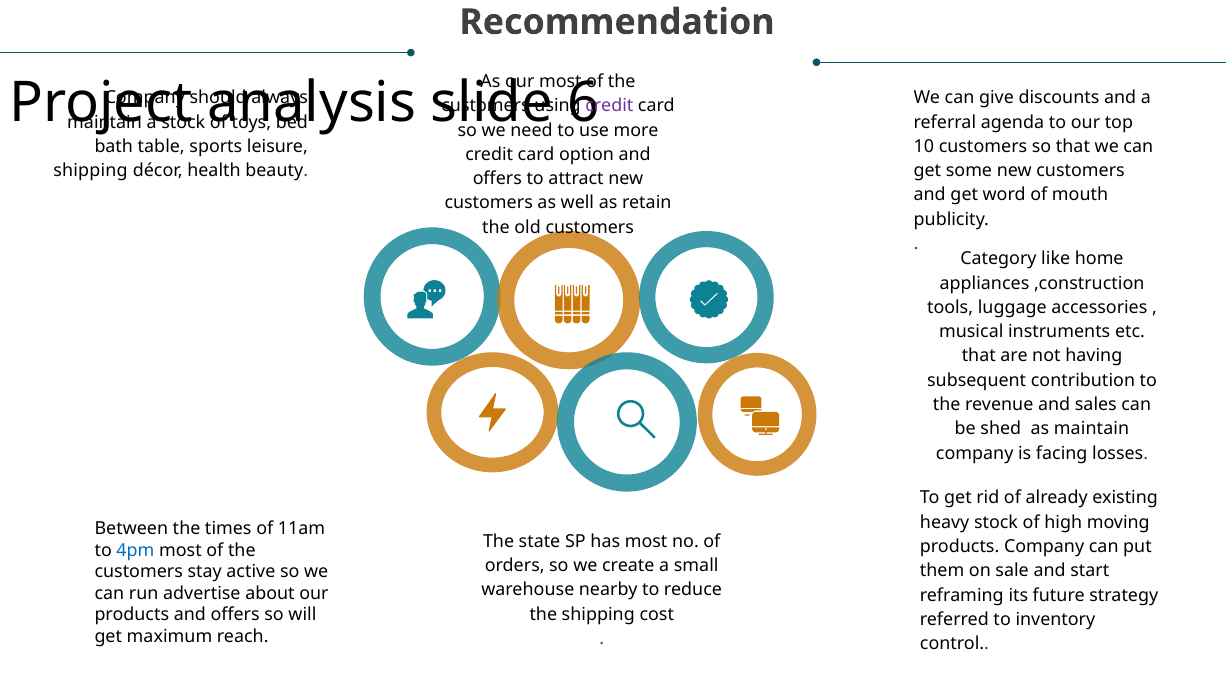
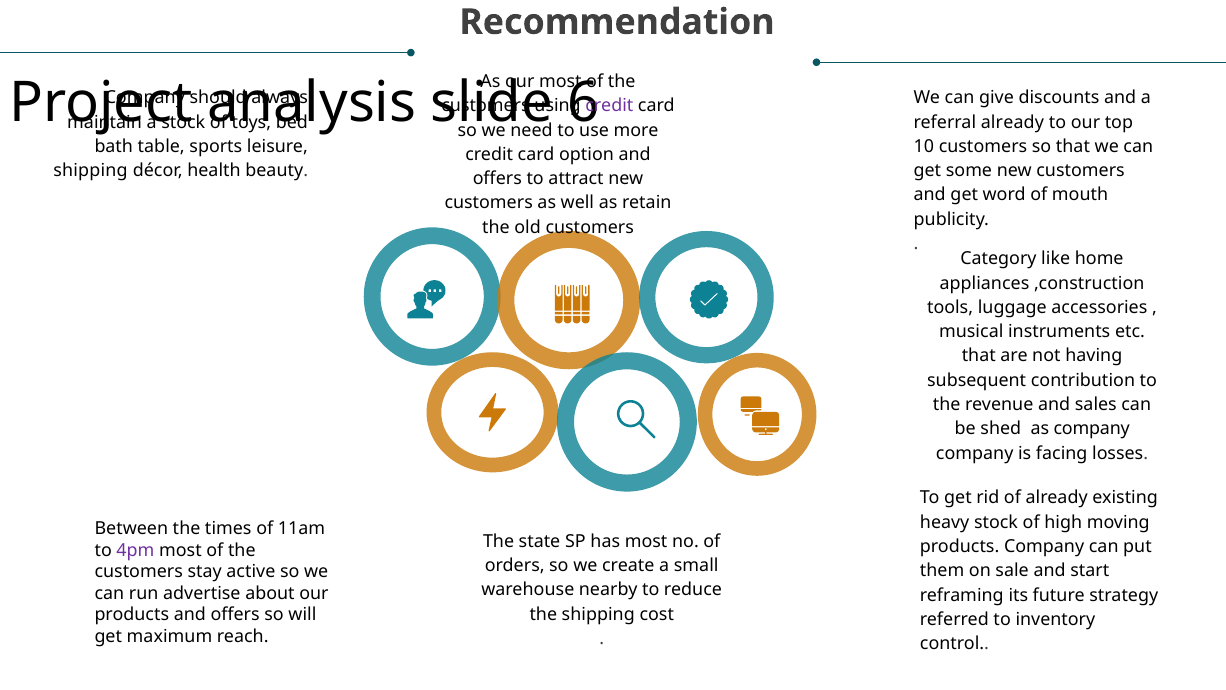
referral agenda: agenda -> already
as maintain: maintain -> company
4pm colour: blue -> purple
